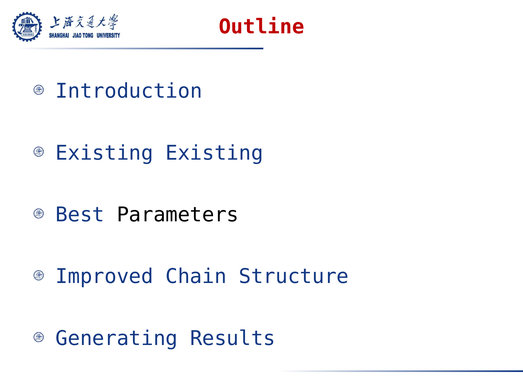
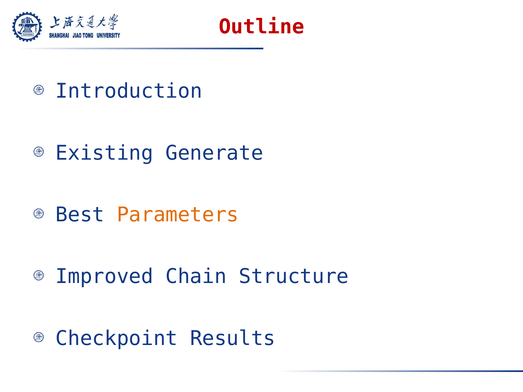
Existing Existing: Existing -> Generate
Parameters colour: black -> orange
Generating: Generating -> Checkpoint
